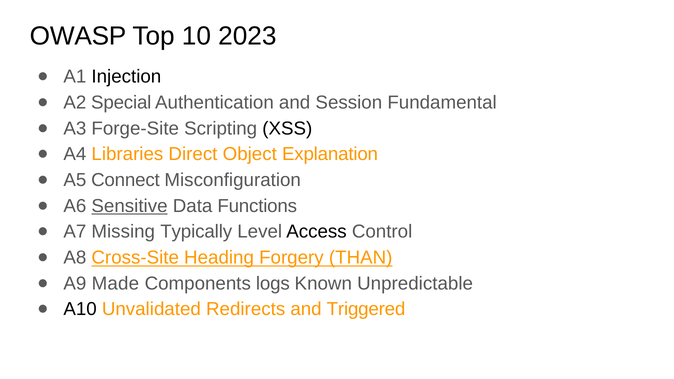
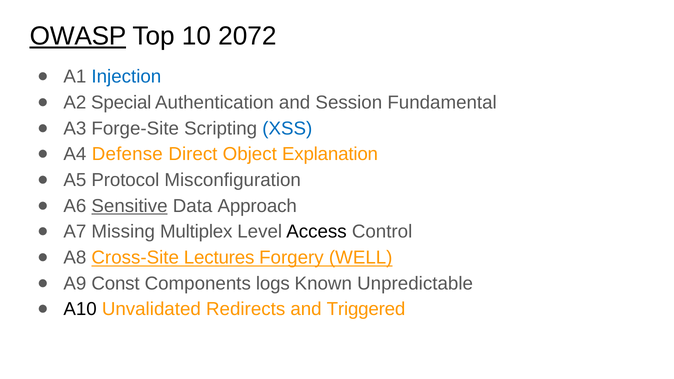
OWASP underline: none -> present
2023: 2023 -> 2072
Injection colour: black -> blue
XSS colour: black -> blue
Libraries: Libraries -> Defense
Connect: Connect -> Protocol
Functions: Functions -> Approach
Typically: Typically -> Multiplex
Heading: Heading -> Lectures
THAN: THAN -> WELL
Made: Made -> Const
